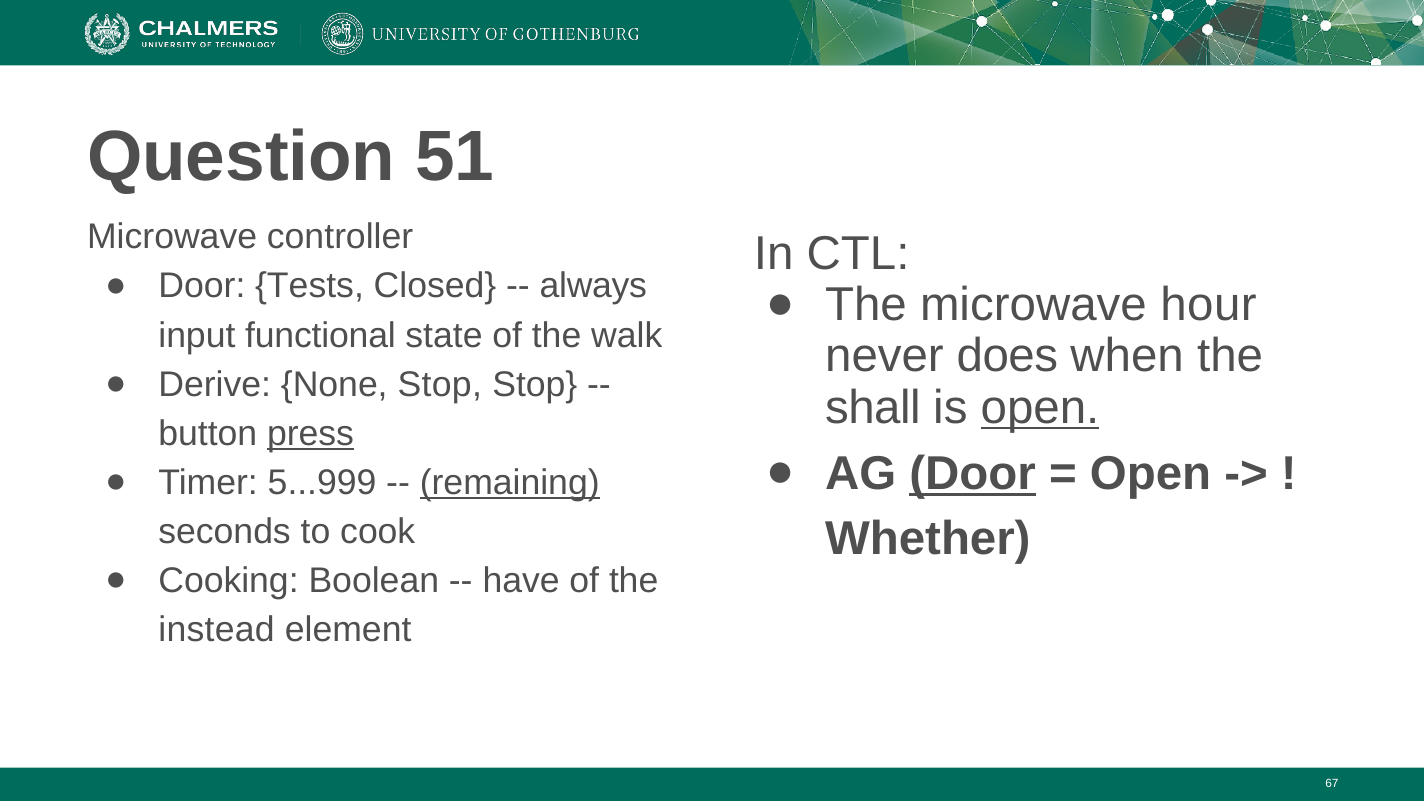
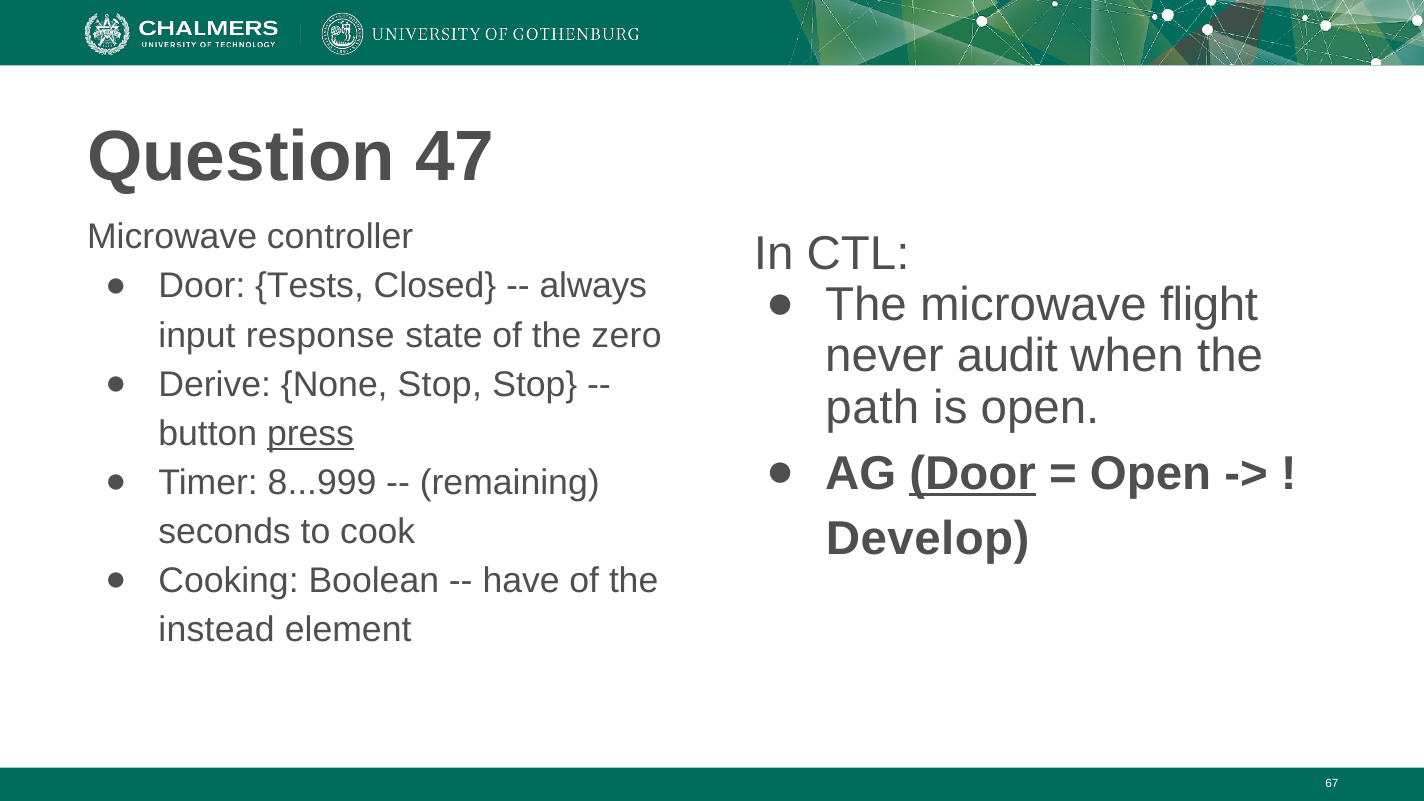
51: 51 -> 47
hour: hour -> flight
functional: functional -> response
walk: walk -> zero
does: does -> audit
shall: shall -> path
open at (1040, 408) underline: present -> none
5...999: 5...999 -> 8...999
remaining underline: present -> none
Whether: Whether -> Develop
